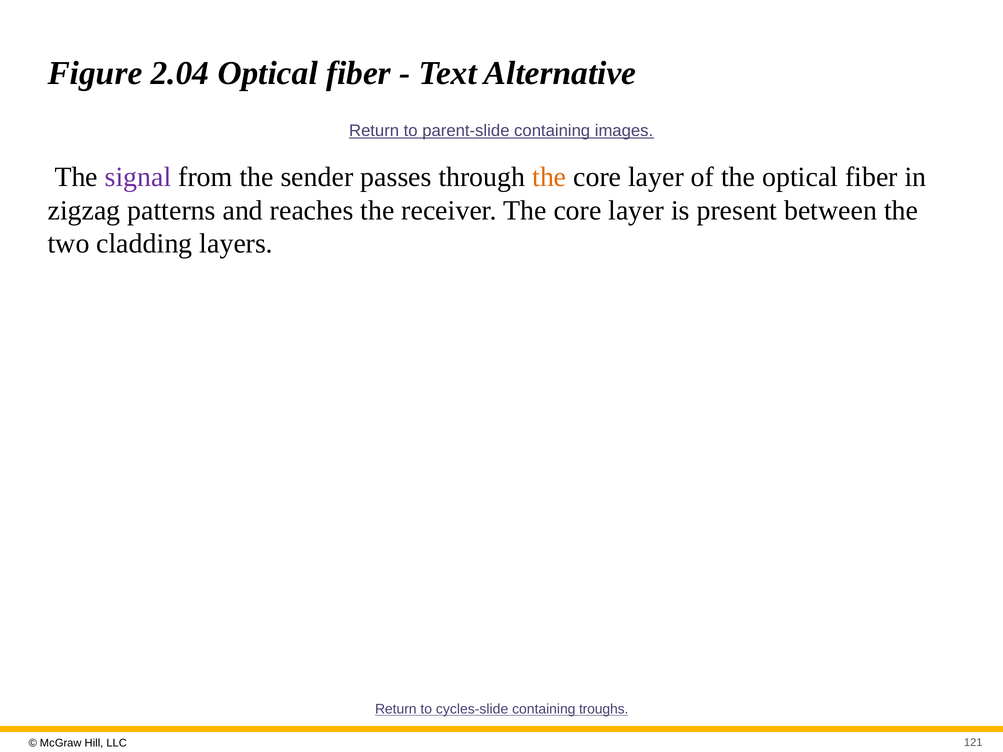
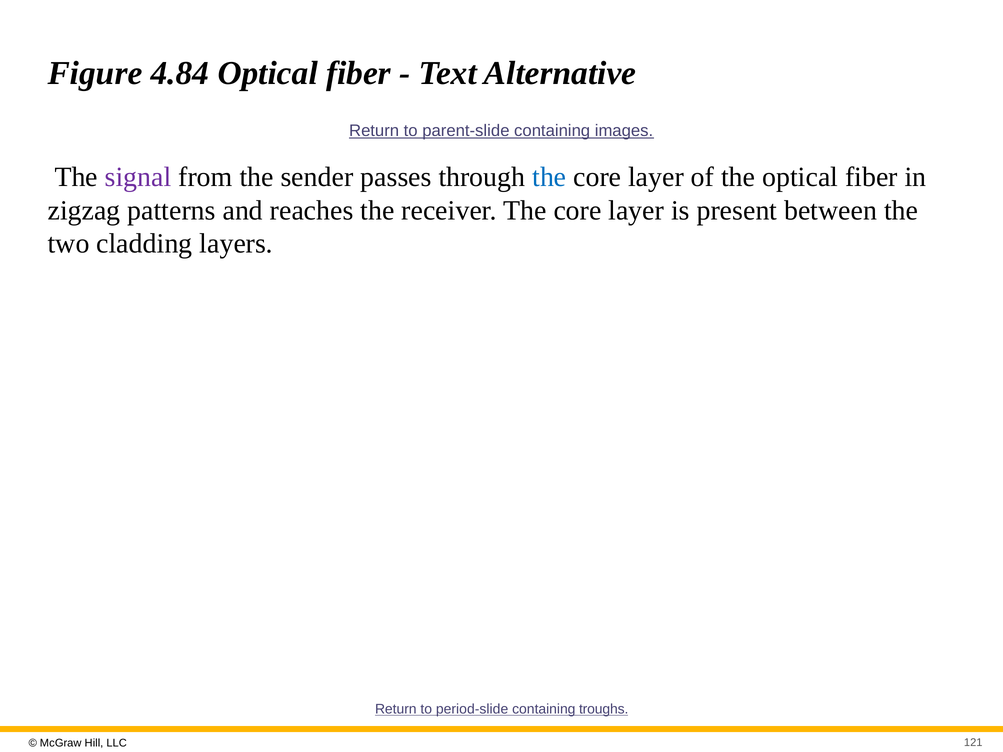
2.04: 2.04 -> 4.84
the at (549, 177) colour: orange -> blue
cycles-slide: cycles-slide -> period-slide
